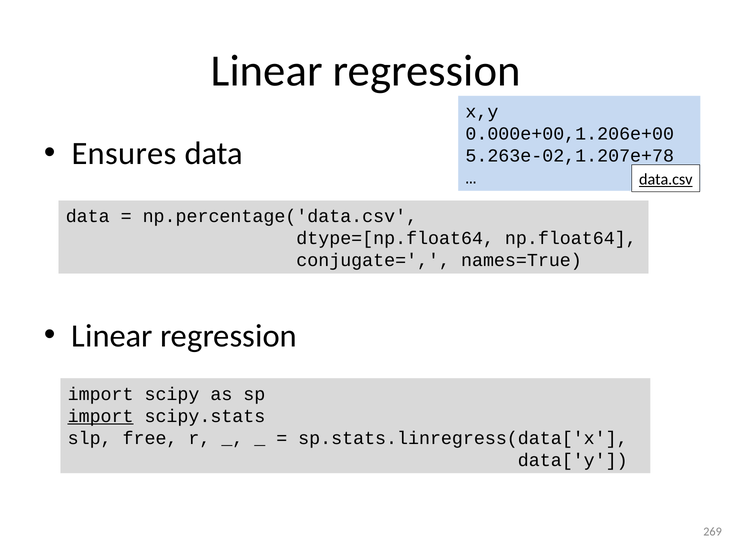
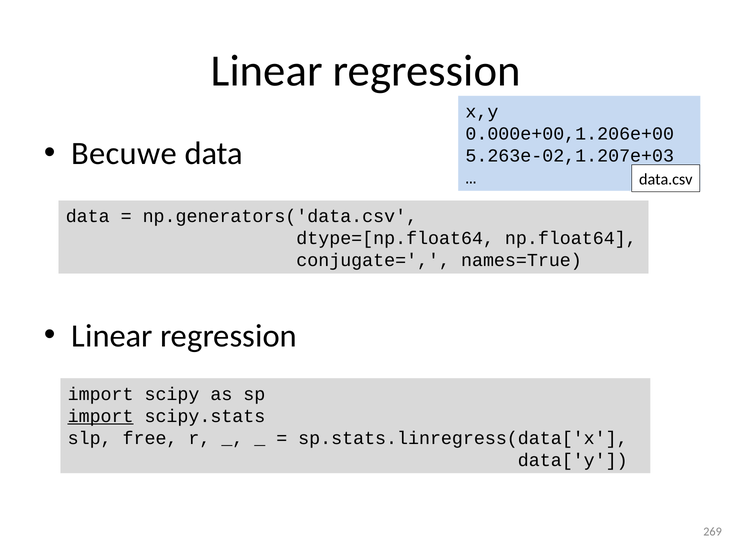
Ensures: Ensures -> Becuwe
5.263e-02,1.207e+78: 5.263e-02,1.207e+78 -> 5.263e-02,1.207e+03
data.csv underline: present -> none
np.percentage('data.csv: np.percentage('data.csv -> np.generators('data.csv
